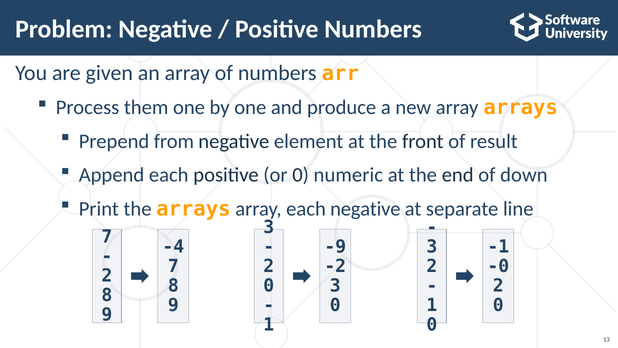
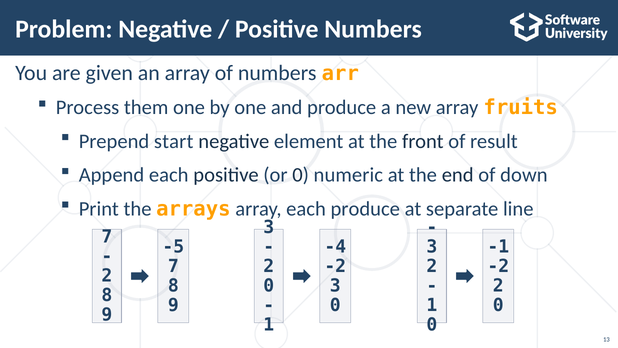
array arrays: arrays -> fruits
from: from -> start
each negative: negative -> produce
-4: -4 -> -5
-9: -9 -> -4
-0 at (498, 266): -0 -> -2
